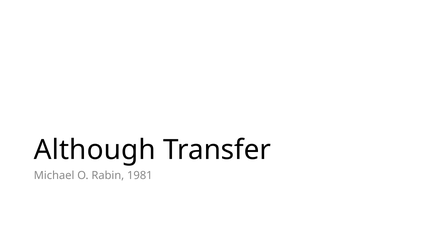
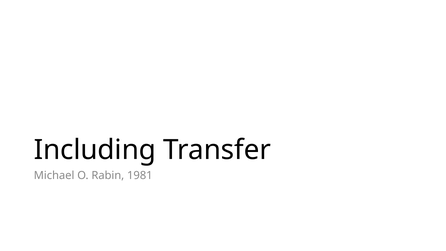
Although: Although -> Including
